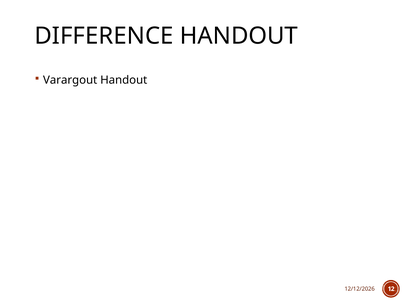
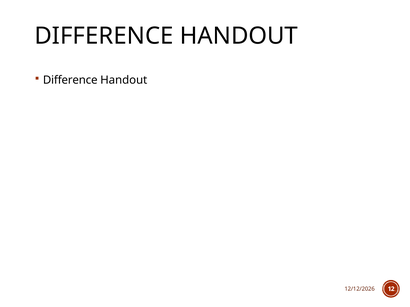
Varargout at (70, 80): Varargout -> Difference
